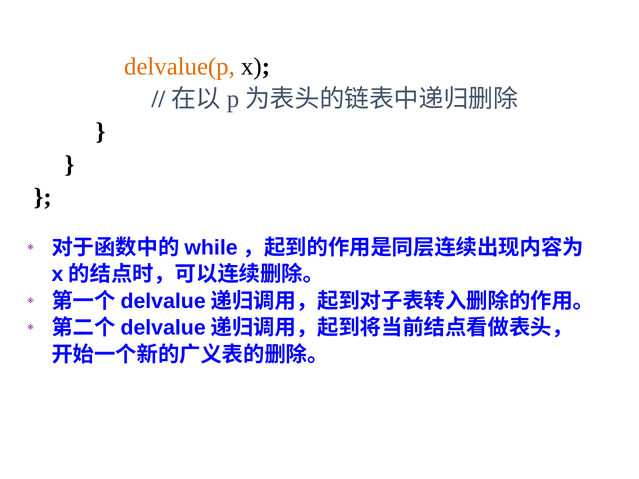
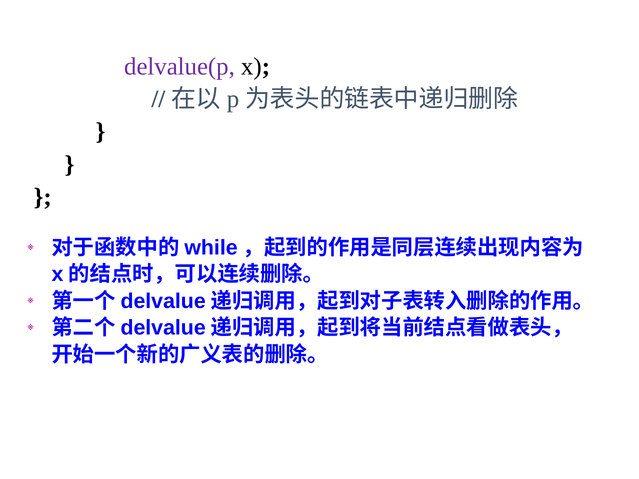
delvalue(p colour: orange -> purple
